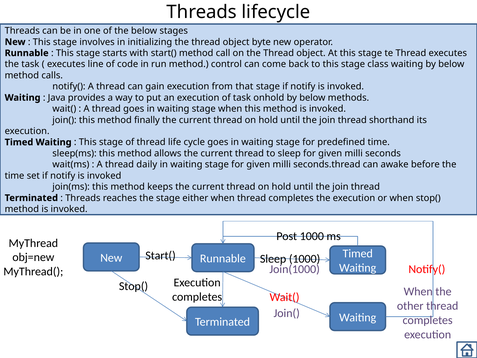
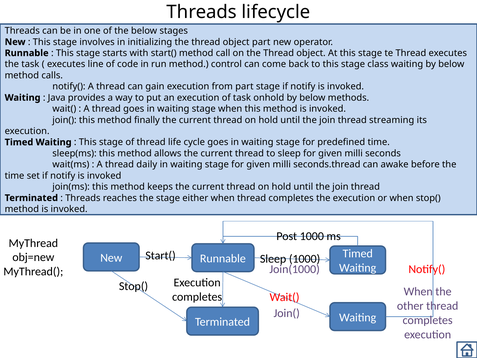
object byte: byte -> part
from that: that -> part
shorthand: shorthand -> streaming
